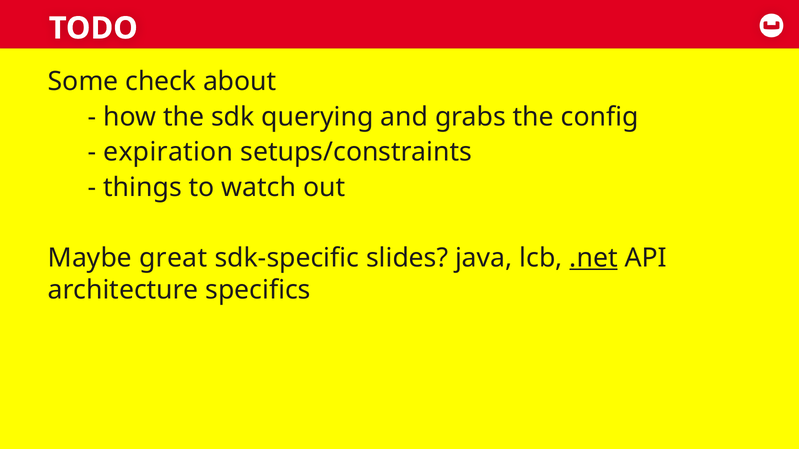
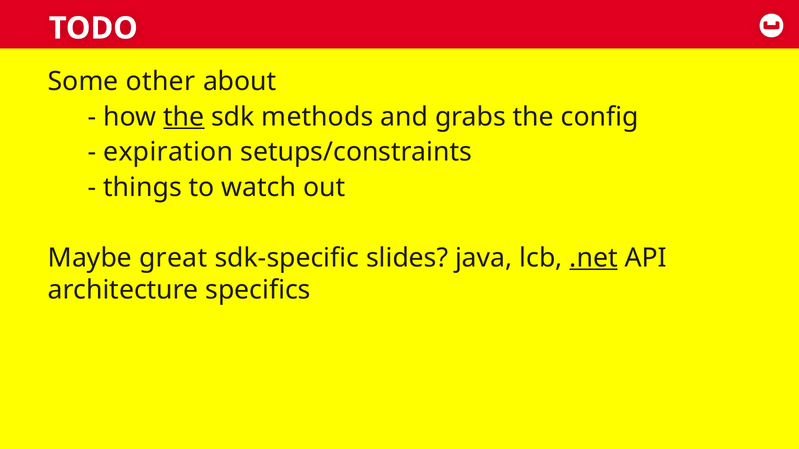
check: check -> other
the at (184, 117) underline: none -> present
querying: querying -> methods
